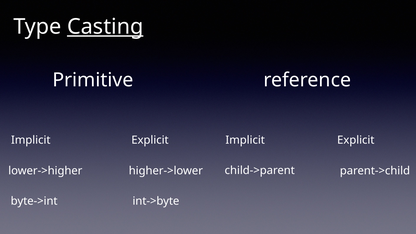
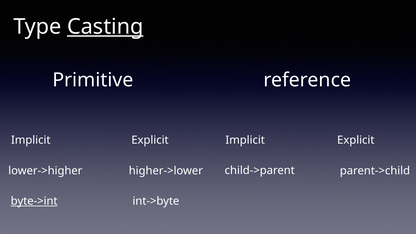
byte->int underline: none -> present
